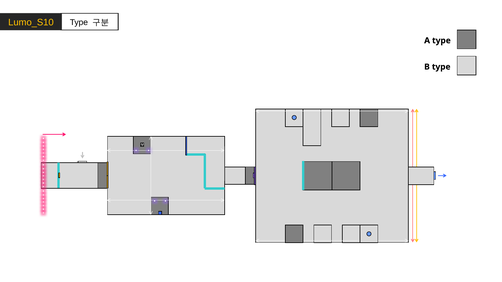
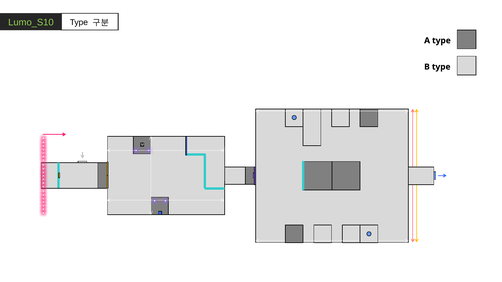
Lumo_S10 colour: yellow -> light green
